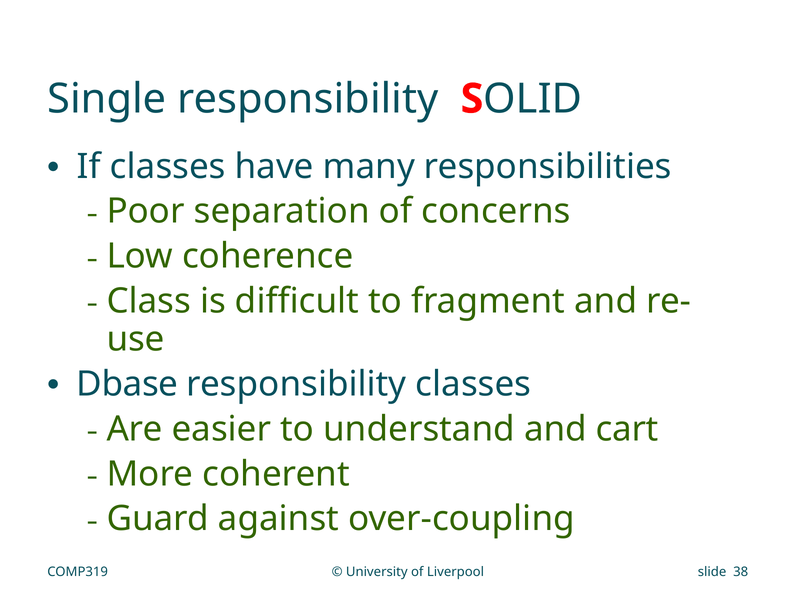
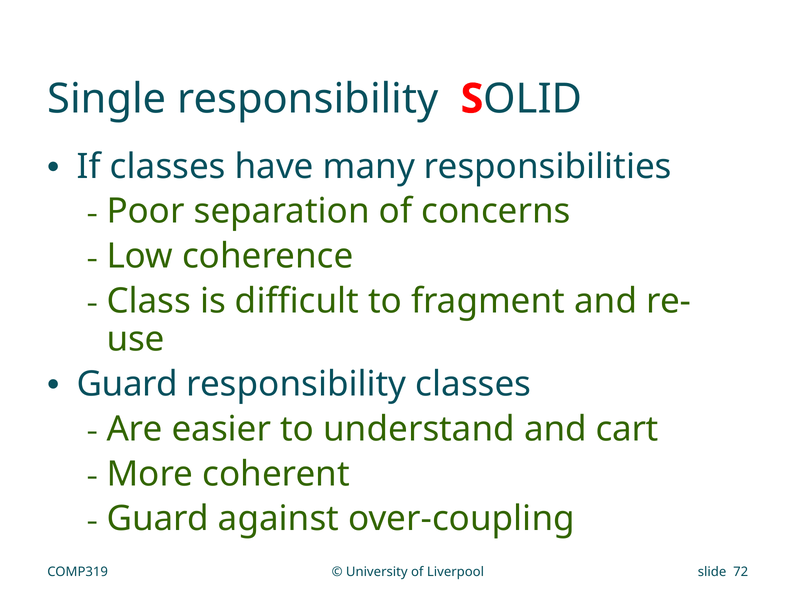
Dbase at (127, 384): Dbase -> Guard
38: 38 -> 72
